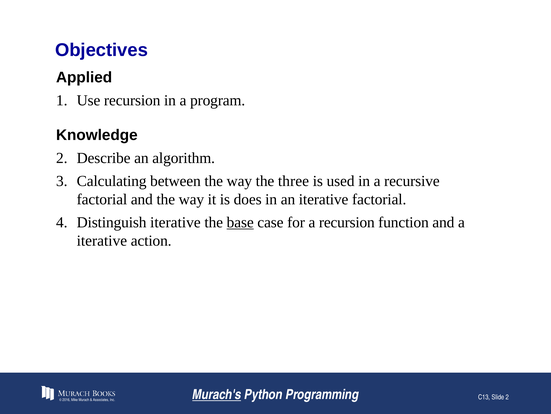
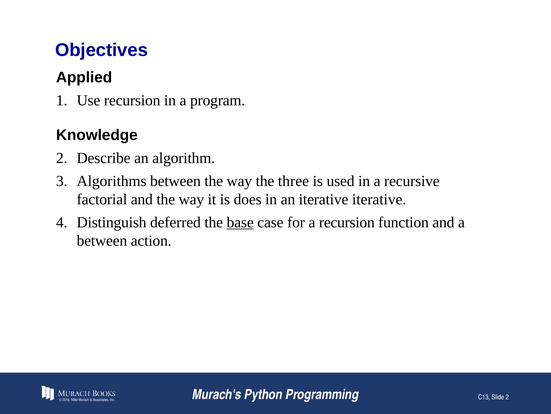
Calculating: Calculating -> Algorithms
iterative factorial: factorial -> iterative
Distinguish iterative: iterative -> deferred
iterative at (102, 240): iterative -> between
Murach's underline: present -> none
